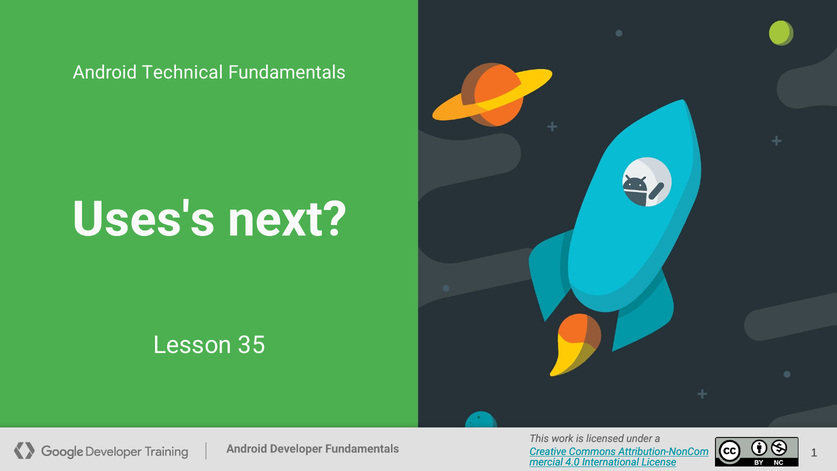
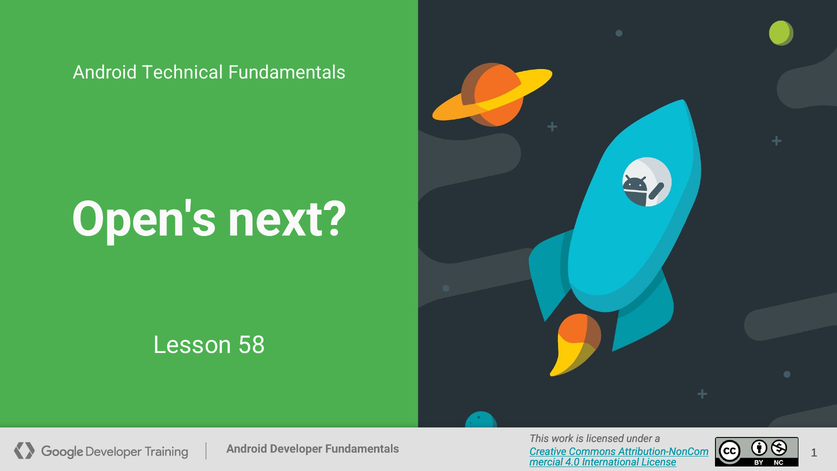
Uses's: Uses's -> Open's
35: 35 -> 58
